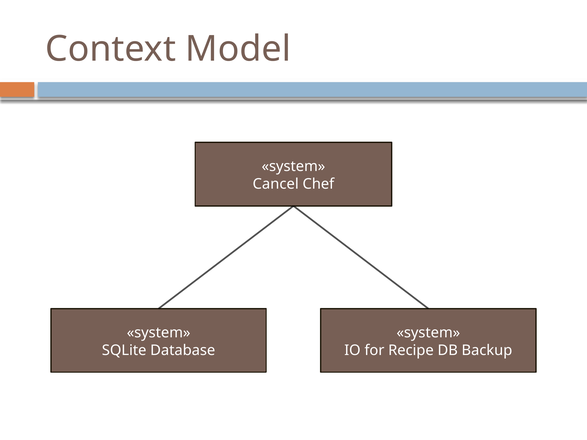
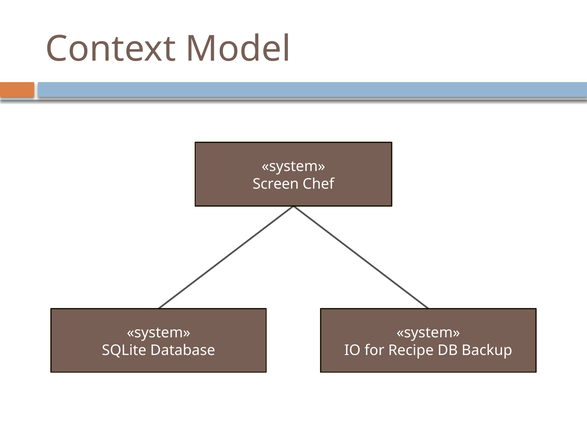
Cancel: Cancel -> Screen
